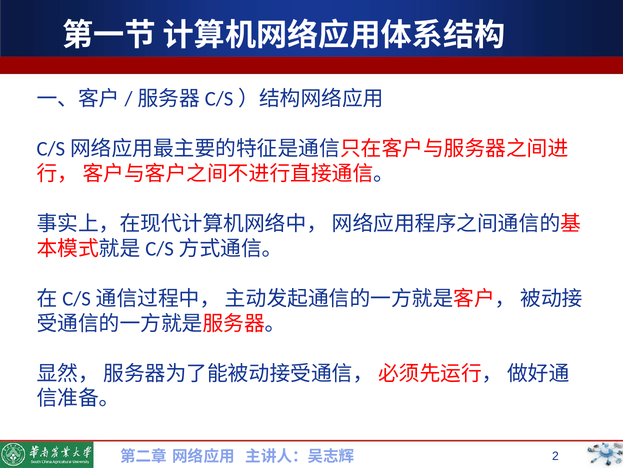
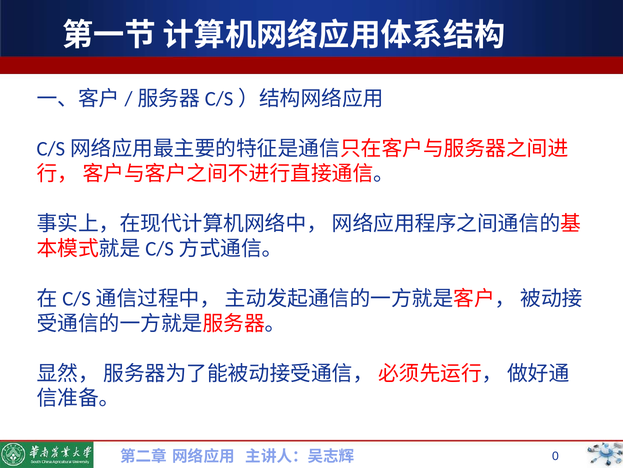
2: 2 -> 0
